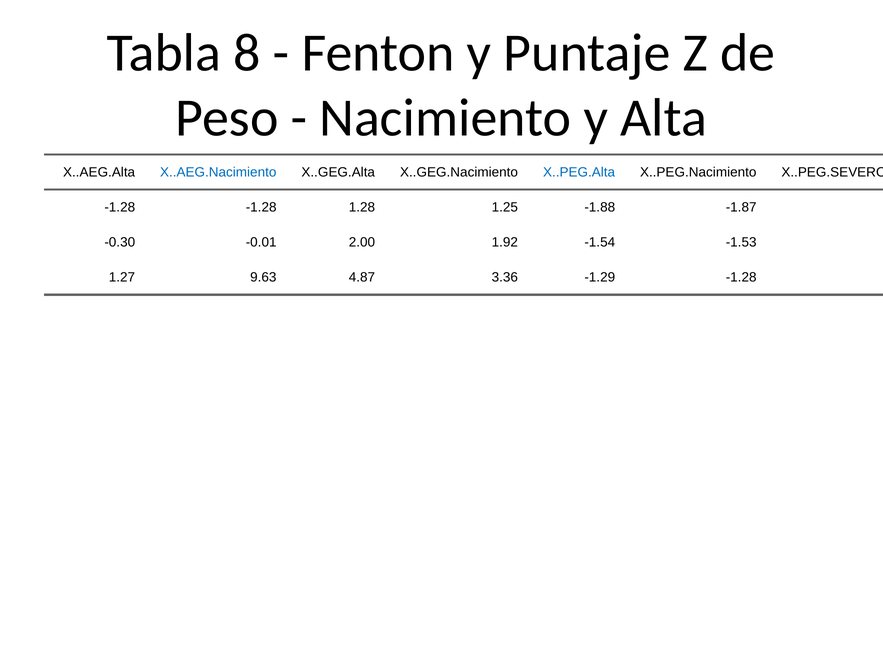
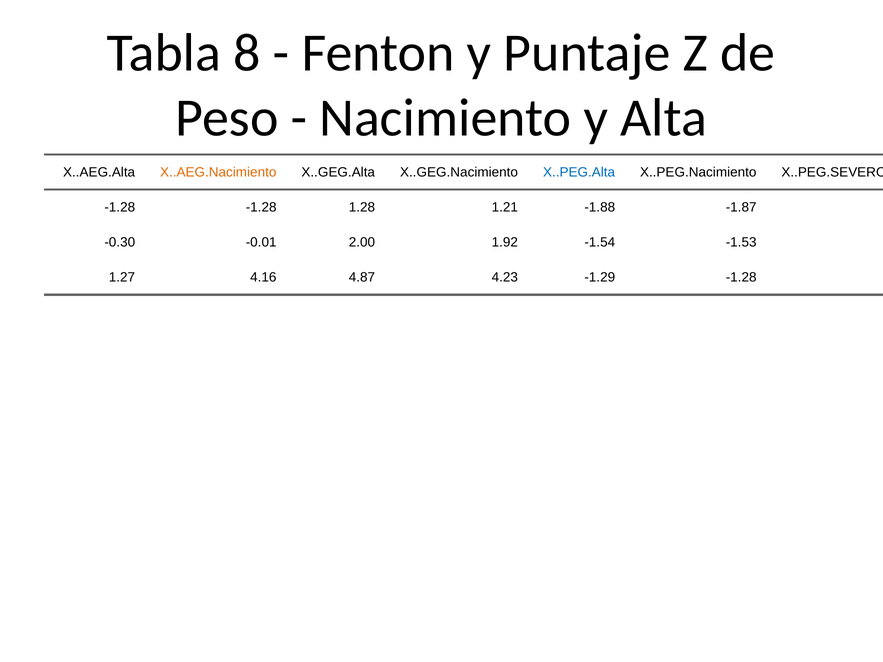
X..AEG.Nacimiento colour: blue -> orange
1.25: 1.25 -> 1.21
9.63: 9.63 -> 4.16
3.36: 3.36 -> 4.23
